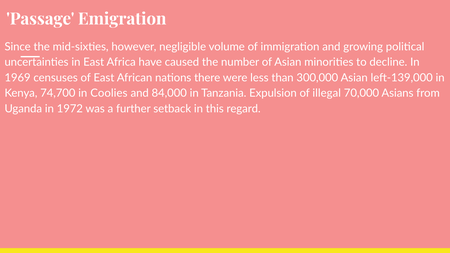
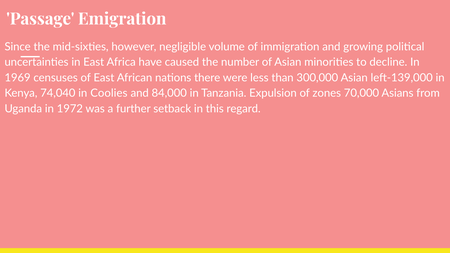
74,700: 74,700 -> 74,040
illegal: illegal -> zones
